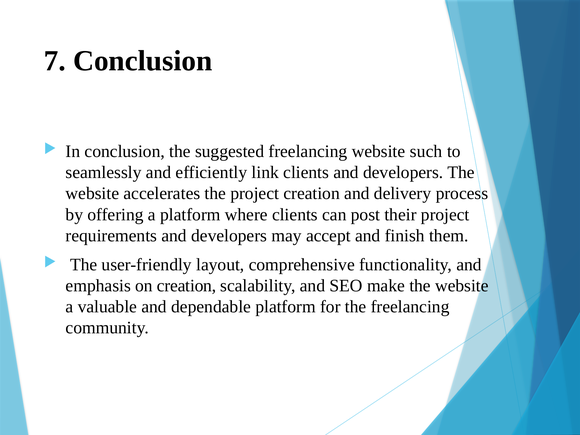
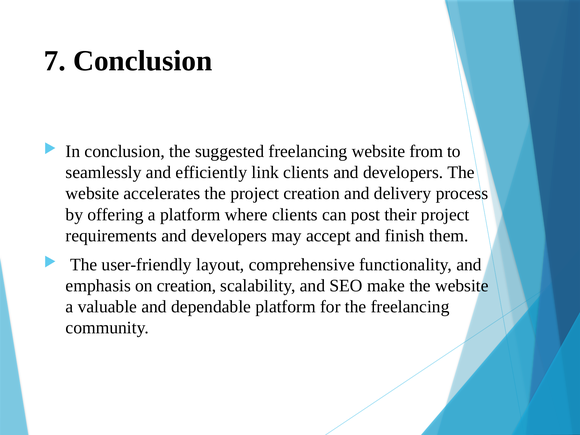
such: such -> from
